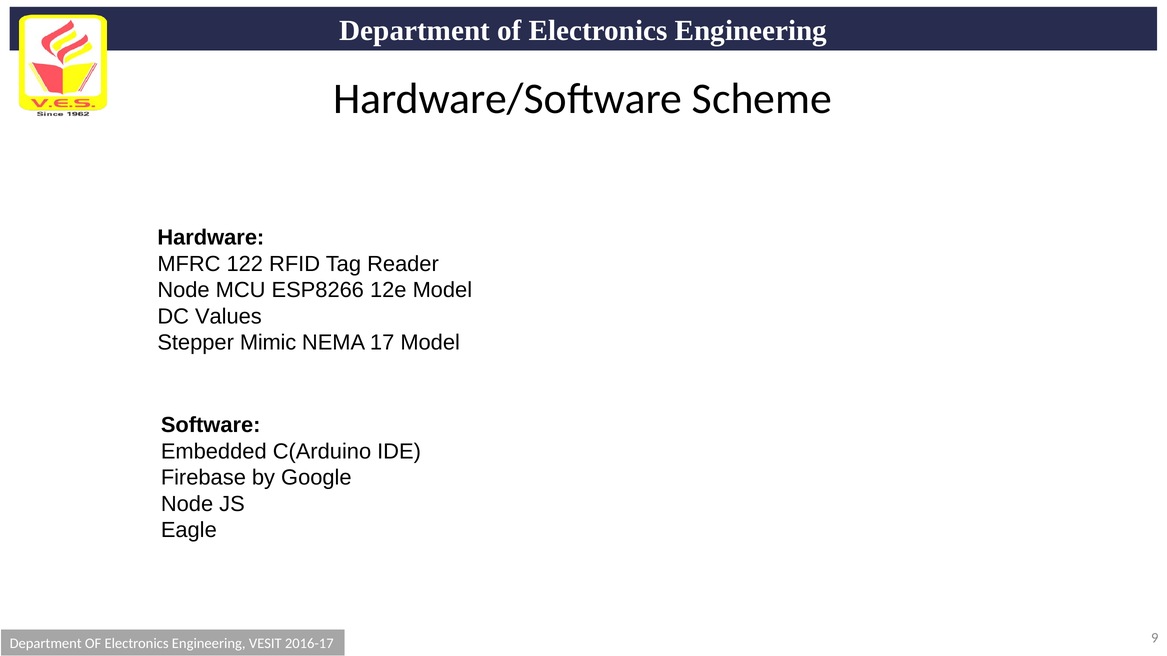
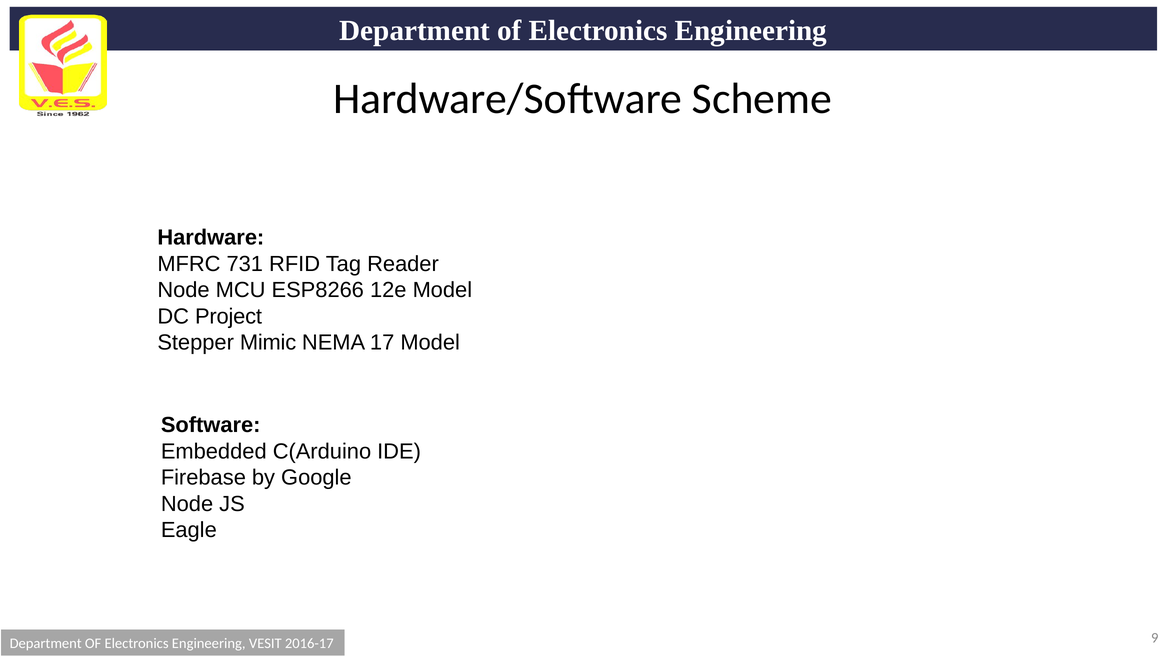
122: 122 -> 731
Values: Values -> Project
